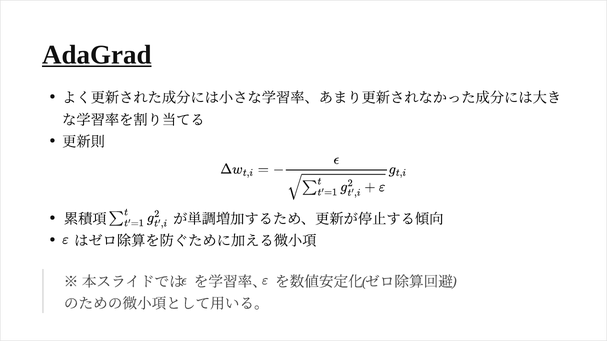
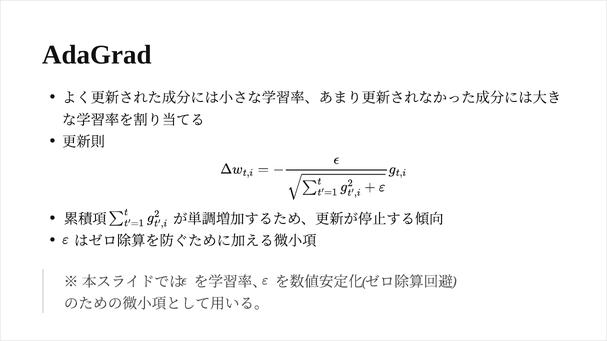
AdaGrad underline: present -> none
